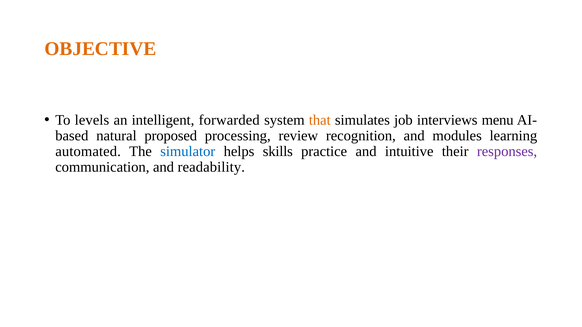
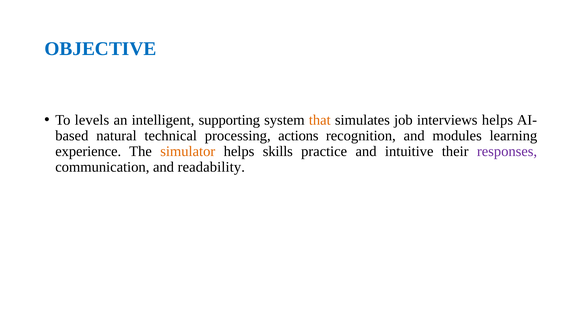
OBJECTIVE colour: orange -> blue
forwarded: forwarded -> supporting
interviews menu: menu -> helps
proposed: proposed -> technical
review: review -> actions
automated: automated -> experience
simulator colour: blue -> orange
